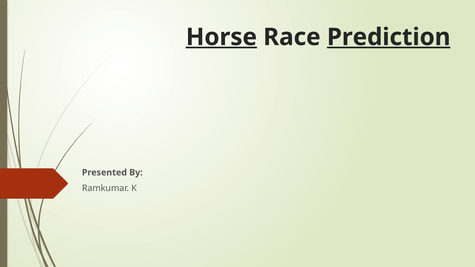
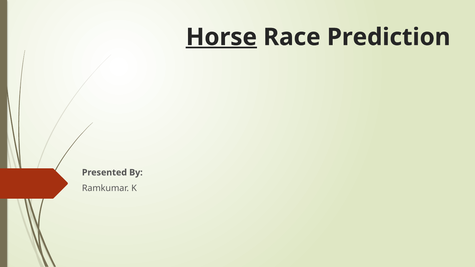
Prediction underline: present -> none
